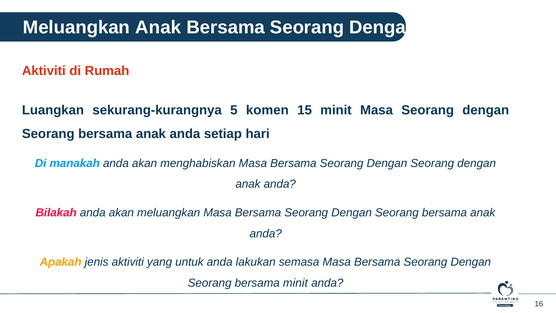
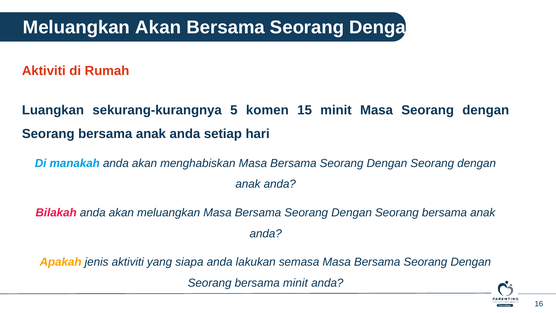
Meluangkan Anak: Anak -> Akan
untuk: untuk -> siapa
